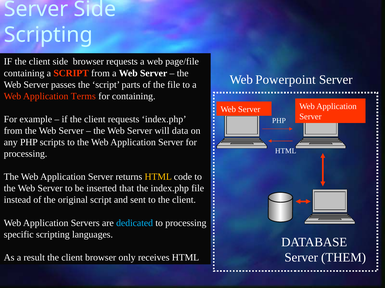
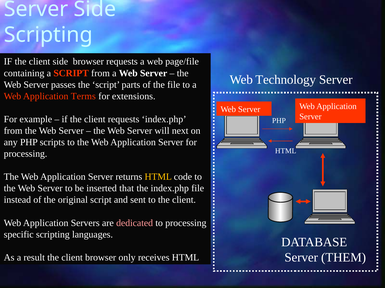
Powerpoint: Powerpoint -> Technology
for containing: containing -> extensions
data: data -> next
dedicated colour: light blue -> pink
